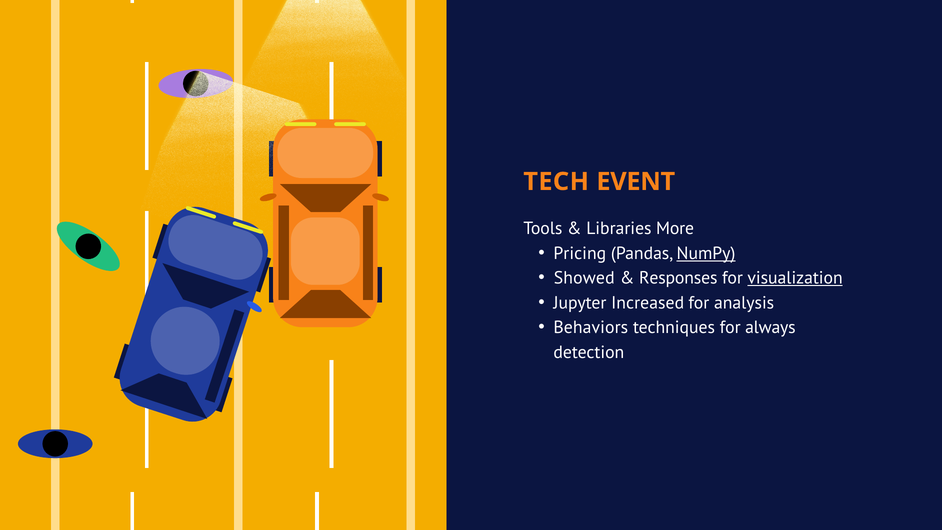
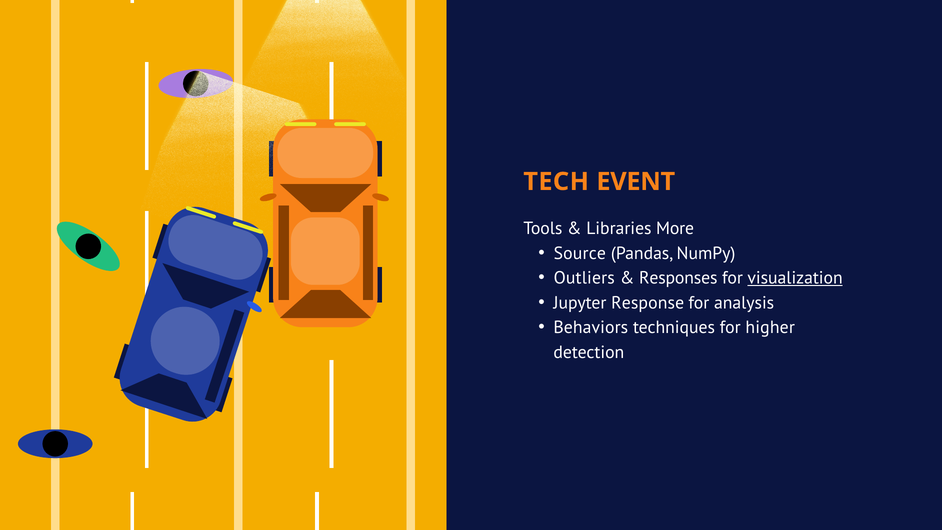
Pricing: Pricing -> Source
NumPy underline: present -> none
Showed: Showed -> Outliers
Increased: Increased -> Response
always: always -> higher
